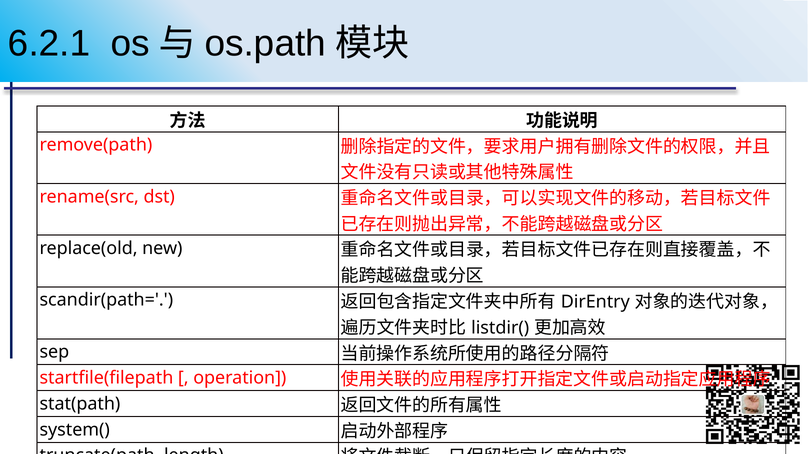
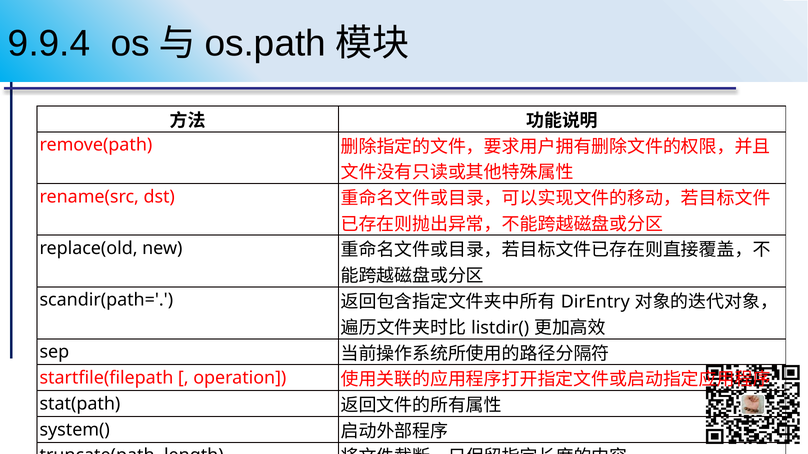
6.2.1: 6.2.1 -> 9.9.4
